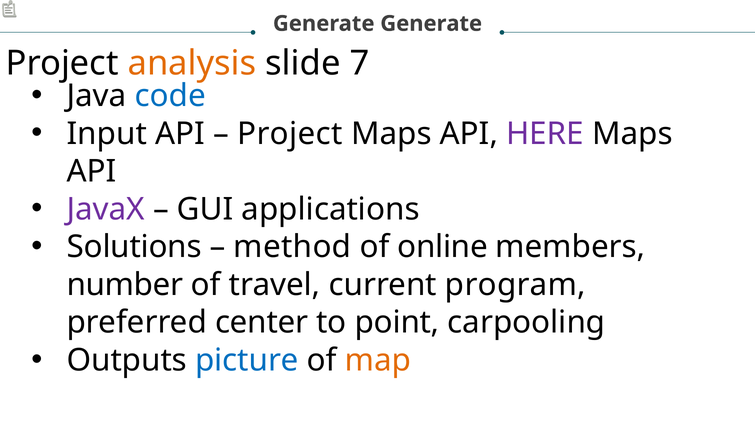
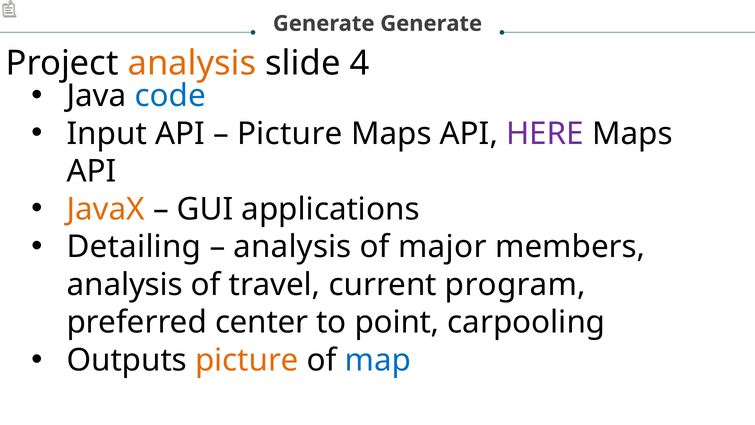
7: 7 -> 4
Project at (290, 134): Project -> Picture
JavaX colour: purple -> orange
Solutions: Solutions -> Detailing
method at (292, 247): method -> analysis
online: online -> major
number at (125, 285): number -> analysis
picture at (247, 360) colour: blue -> orange
map colour: orange -> blue
